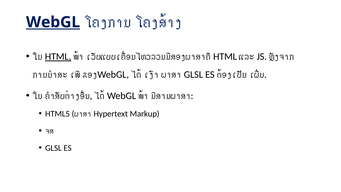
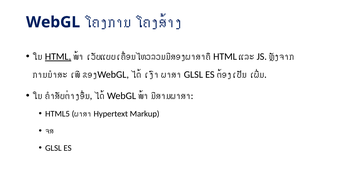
WebGL at (53, 22) underline: present -> none
